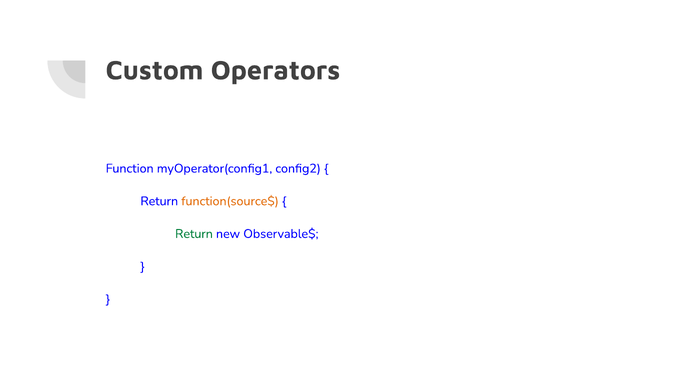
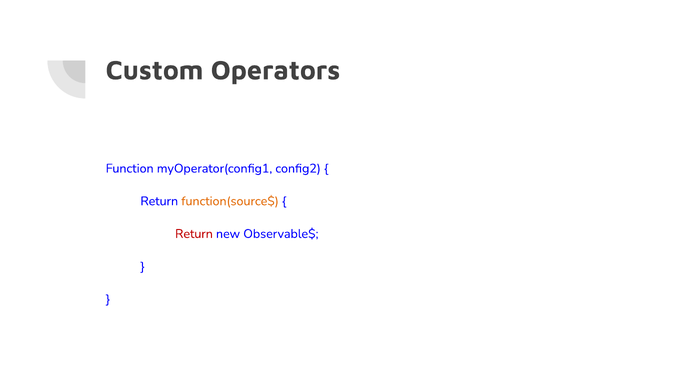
Return at (194, 234) colour: green -> red
